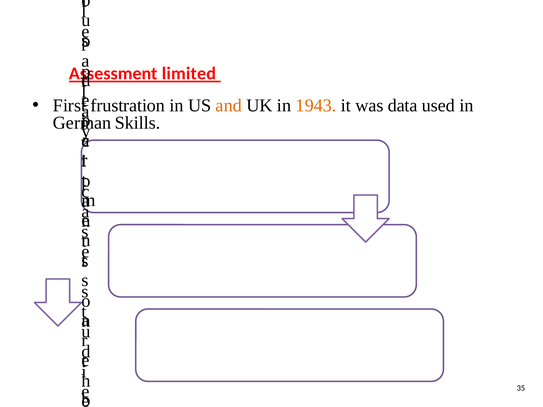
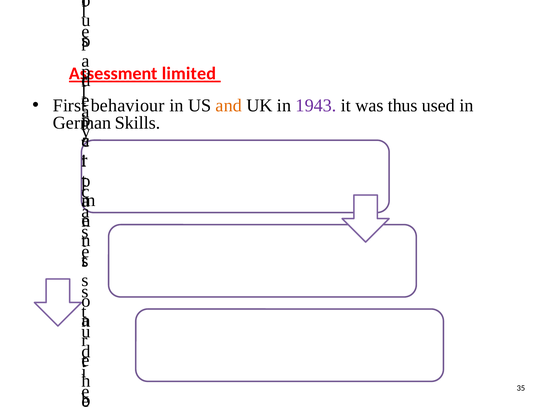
frustration: frustration -> behaviour
1943 colour: orange -> purple
data: data -> thus
